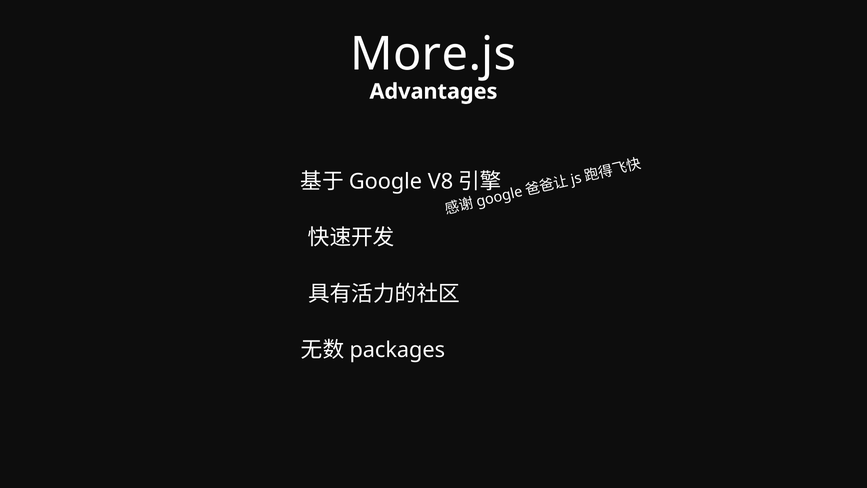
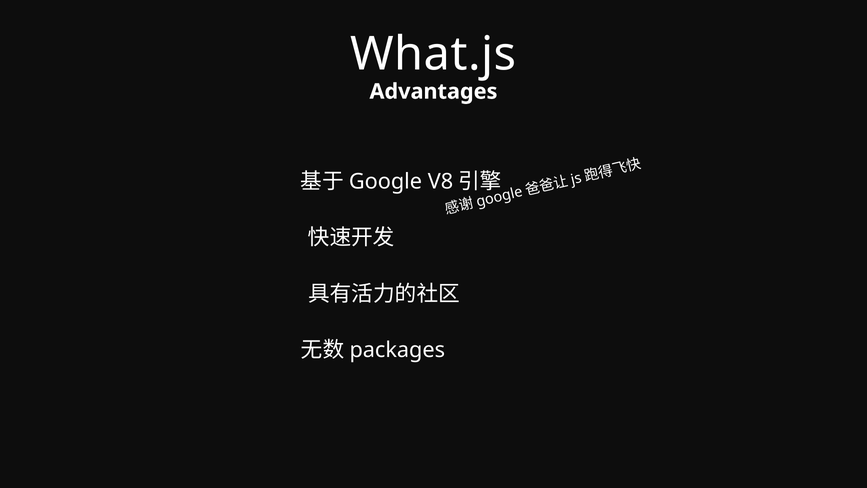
More.js: More.js -> What.js
